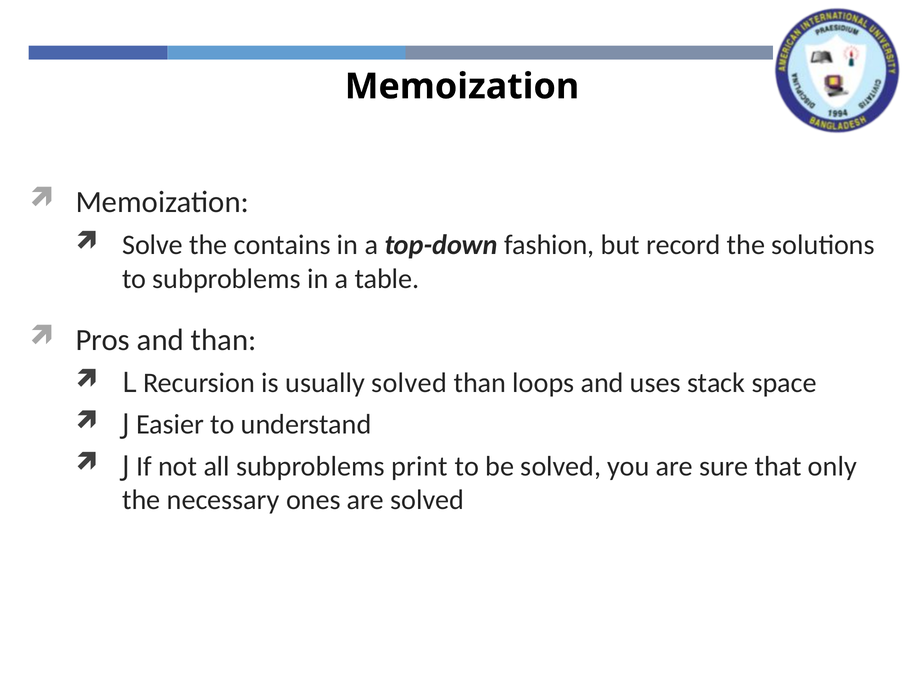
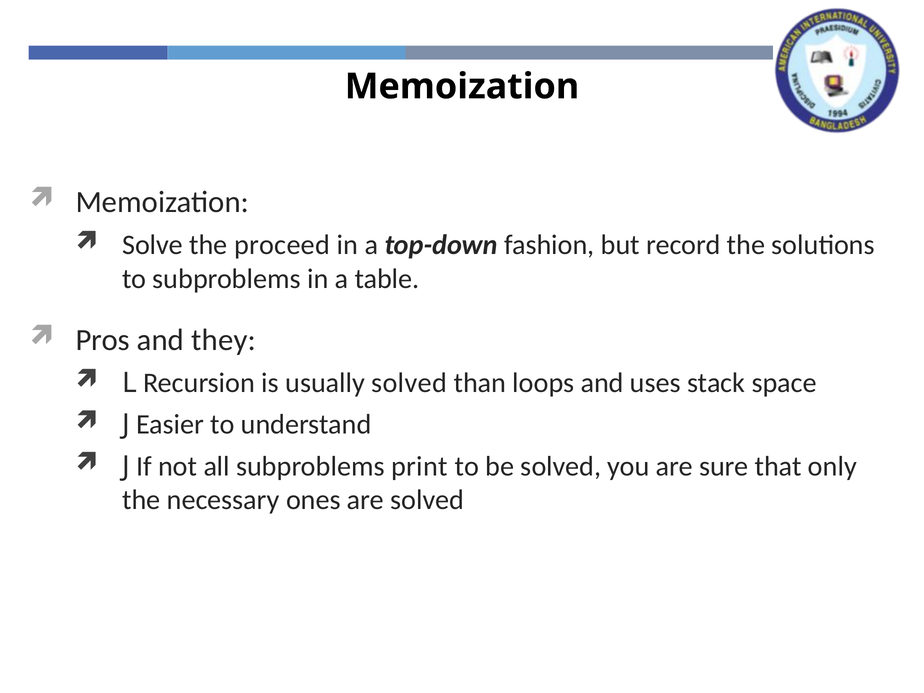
contains: contains -> proceed
and than: than -> they
